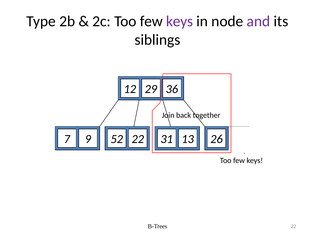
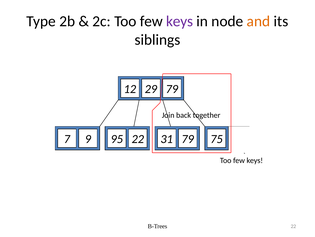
and colour: purple -> orange
29 36: 36 -> 79
52: 52 -> 95
31 13: 13 -> 79
26: 26 -> 75
